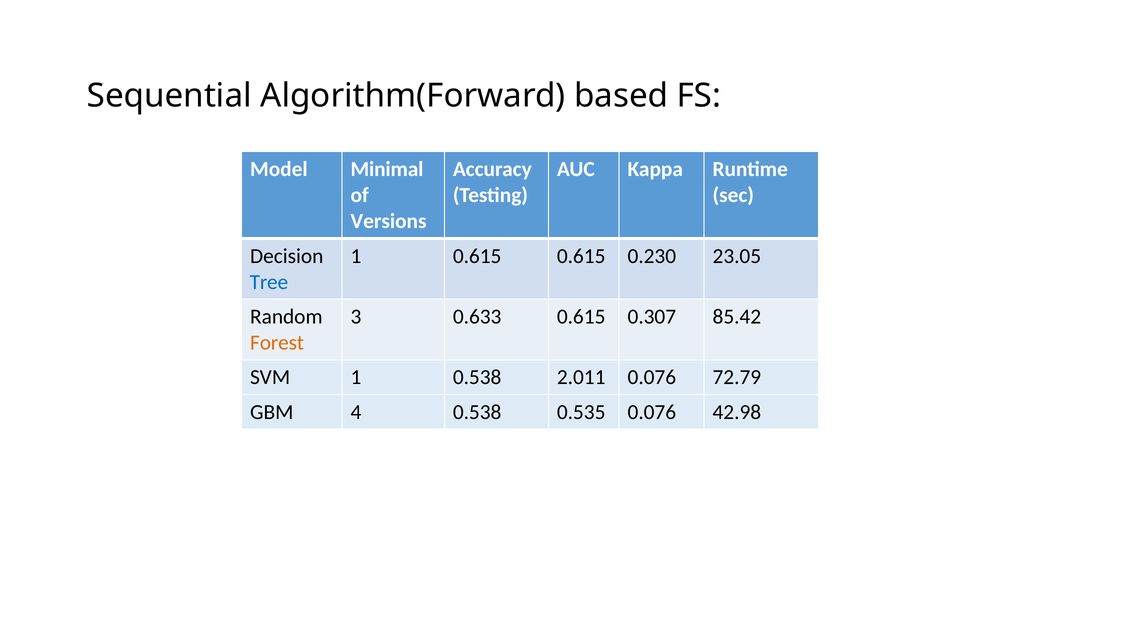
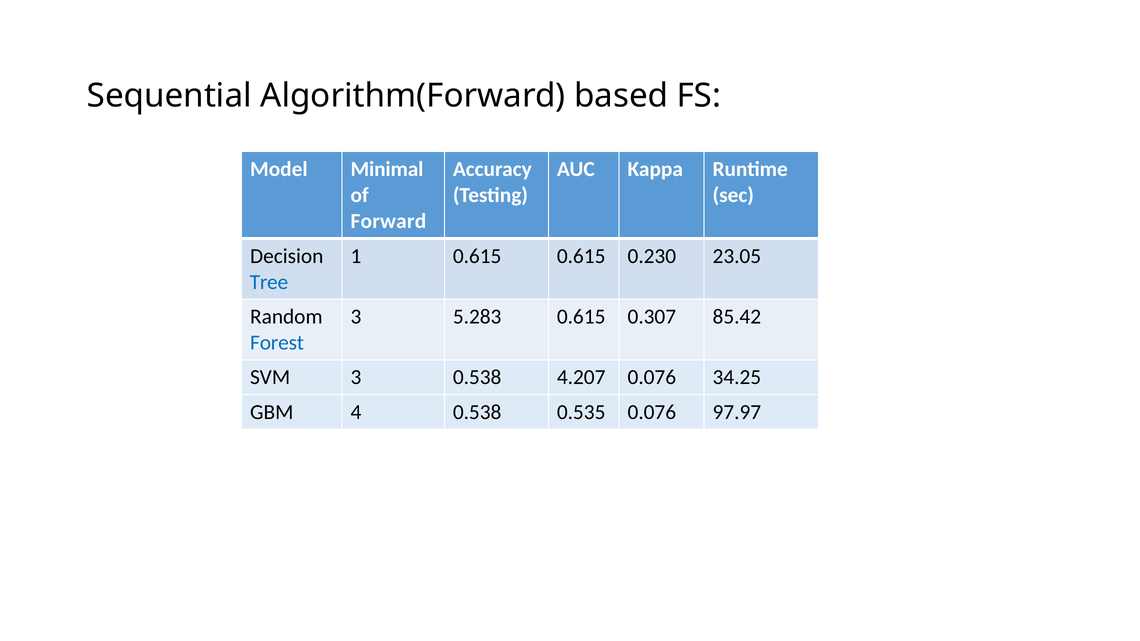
Versions: Versions -> Forward
0.633: 0.633 -> 5.283
Forest colour: orange -> blue
SVM 1: 1 -> 3
2.011: 2.011 -> 4.207
72.79: 72.79 -> 34.25
42.98: 42.98 -> 97.97
